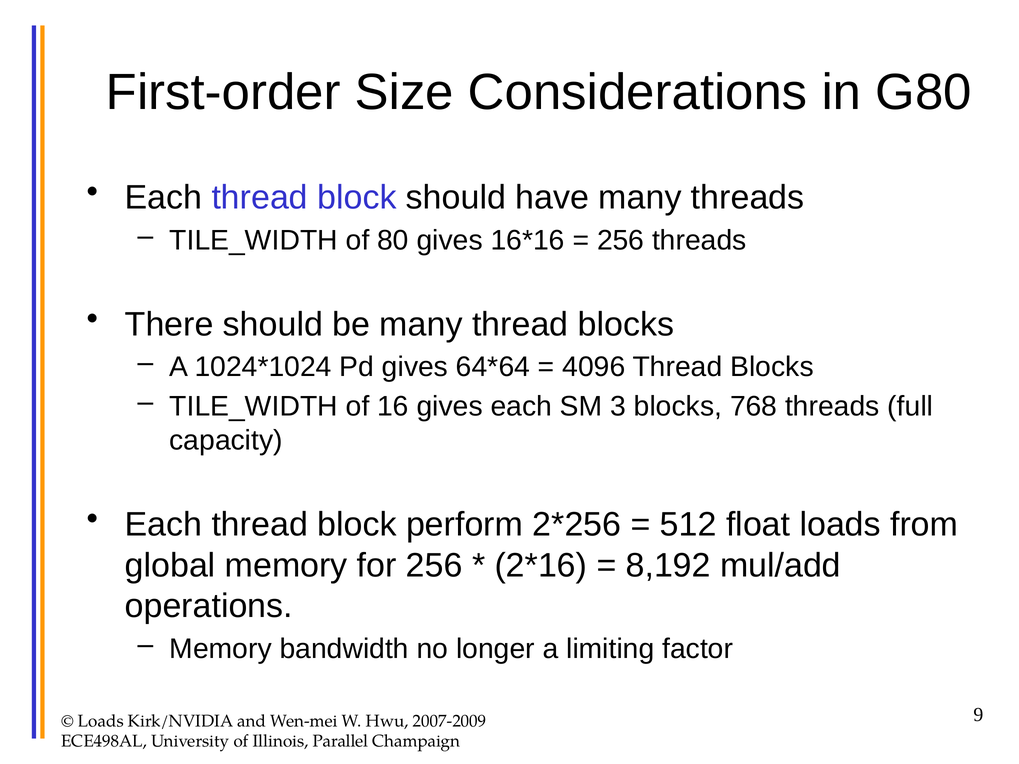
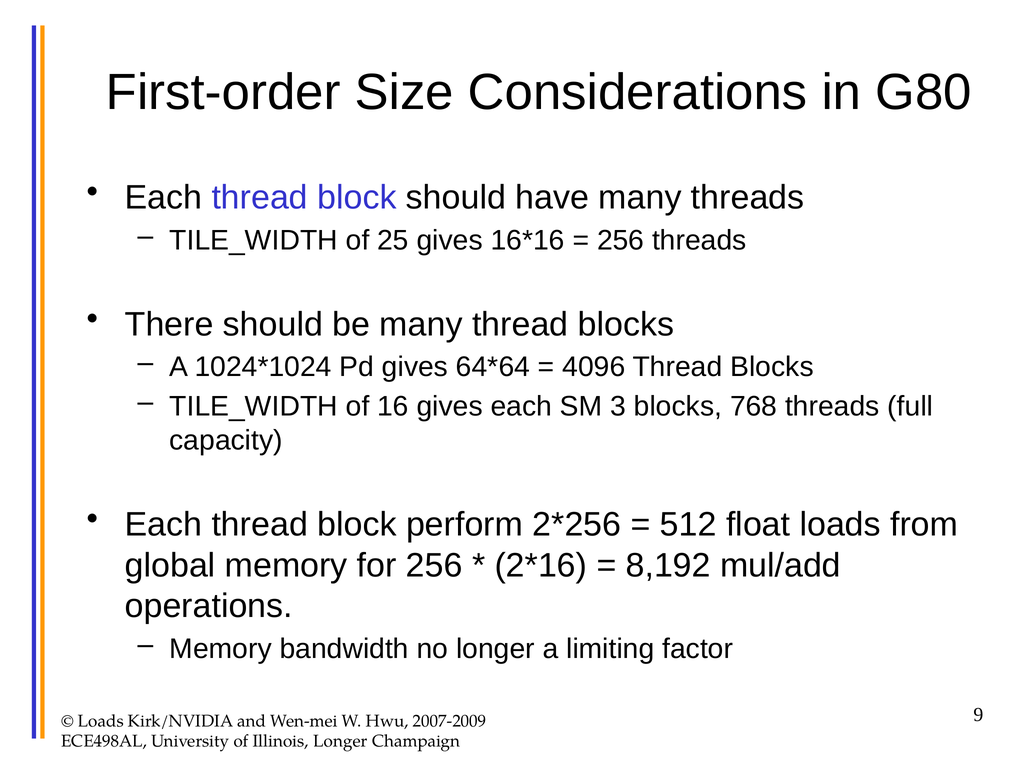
80: 80 -> 25
Illinois Parallel: Parallel -> Longer
